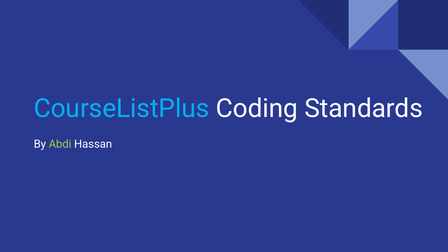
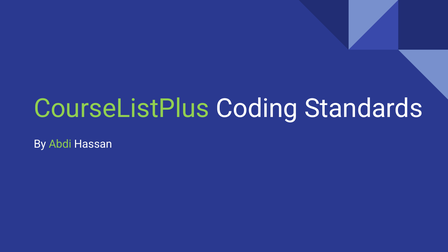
CourseListPlus colour: light blue -> light green
